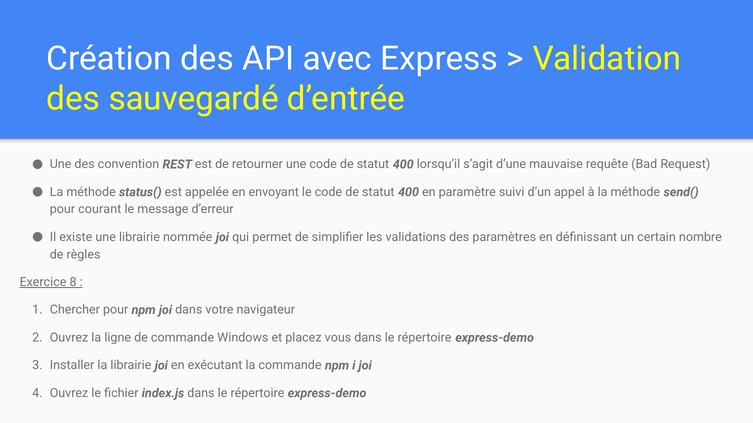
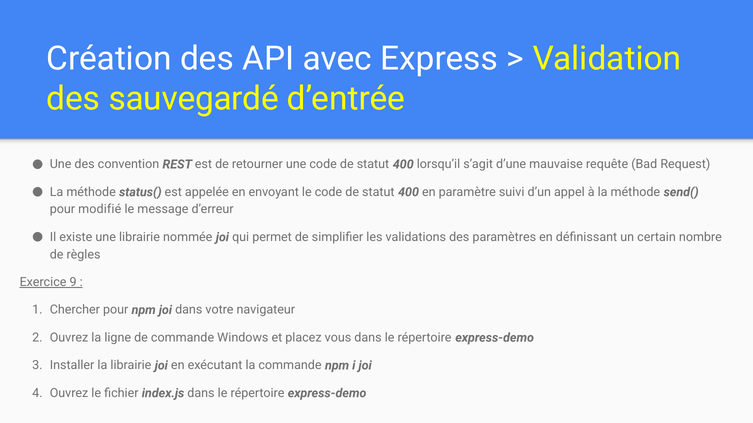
courant: courant -> modifié
8: 8 -> 9
